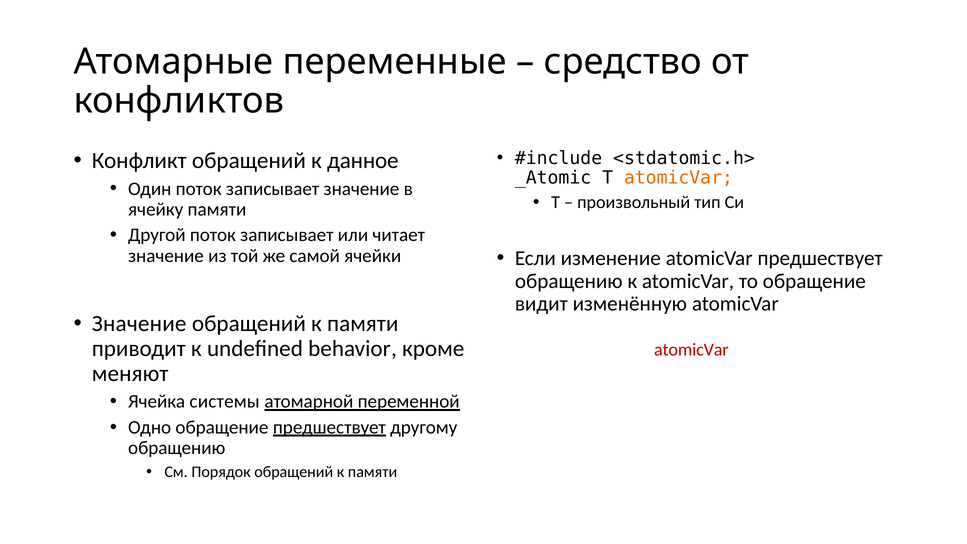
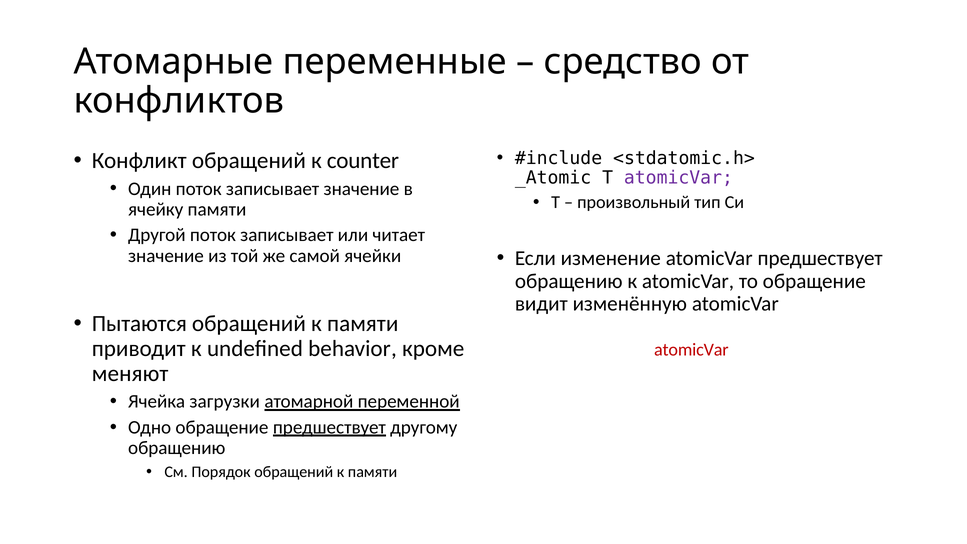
данное: данное -> counter
atomicVar at (678, 178) colour: orange -> purple
Значение at (139, 324): Значение -> Пытаются
системы: системы -> загрузки
